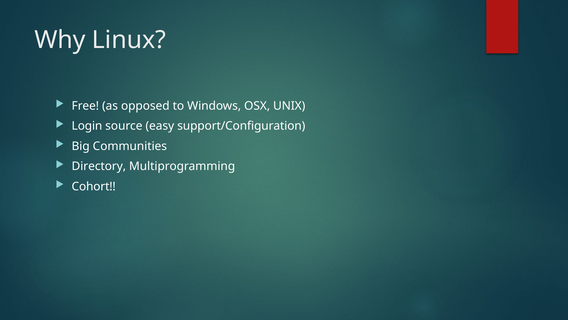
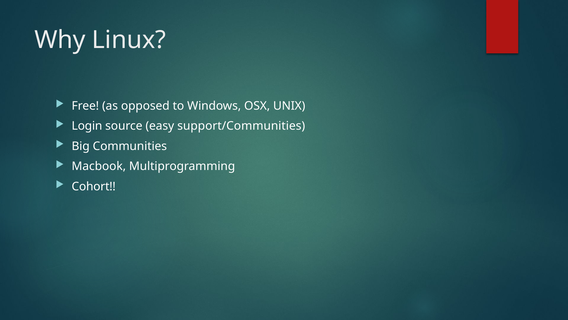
support/Configuration: support/Configuration -> support/Communities
Directory: Directory -> Macbook
